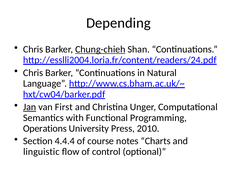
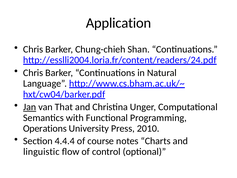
Depending: Depending -> Application
Chung-chieh underline: present -> none
First: First -> That
